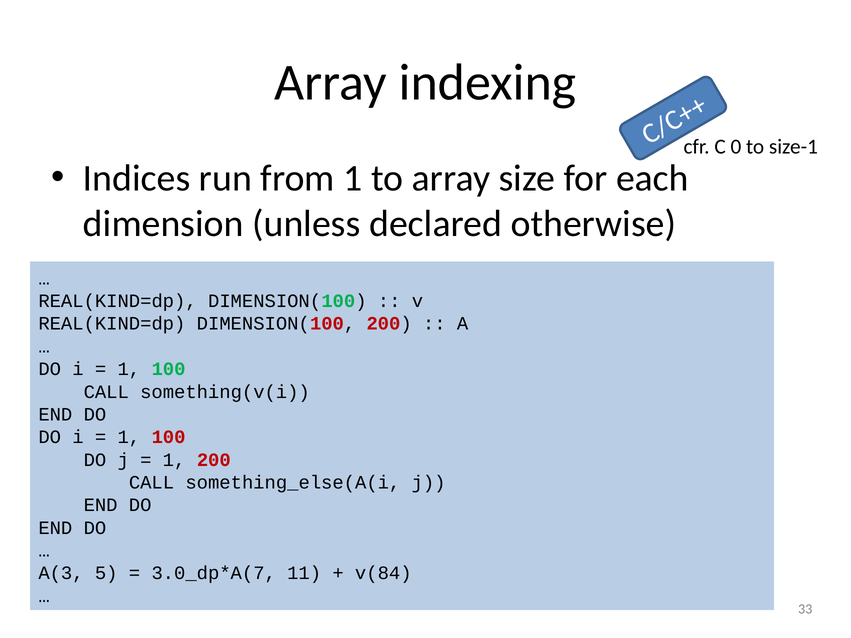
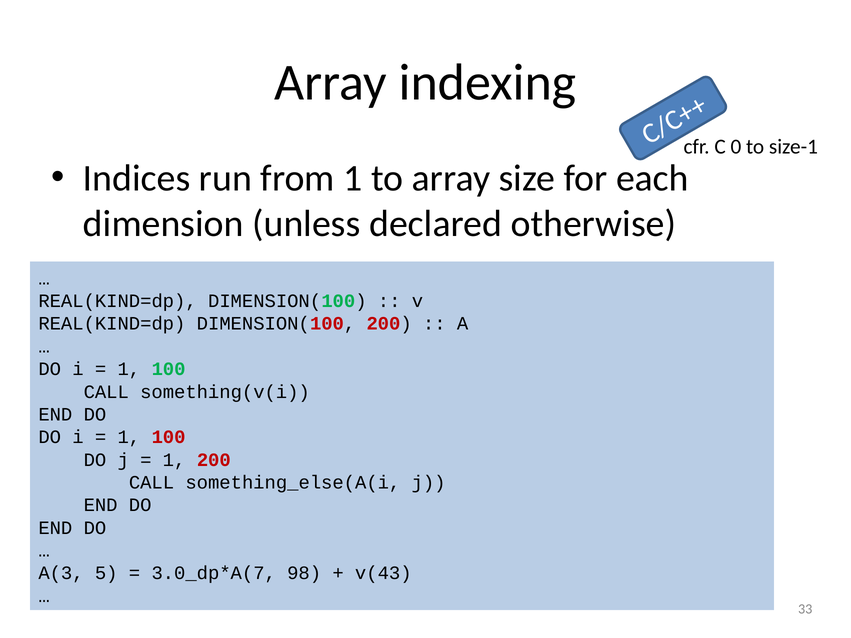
11: 11 -> 98
v(84: v(84 -> v(43
